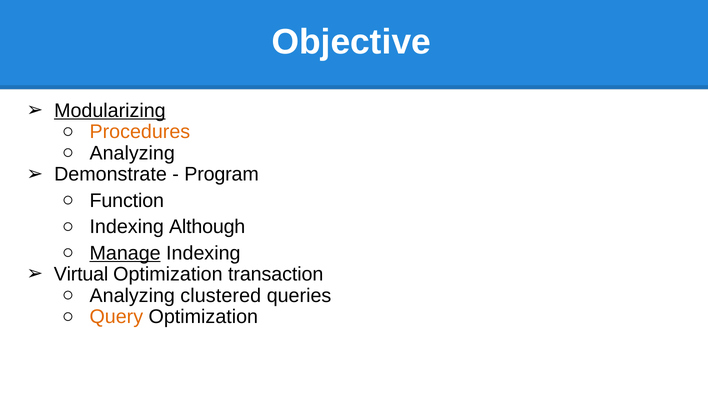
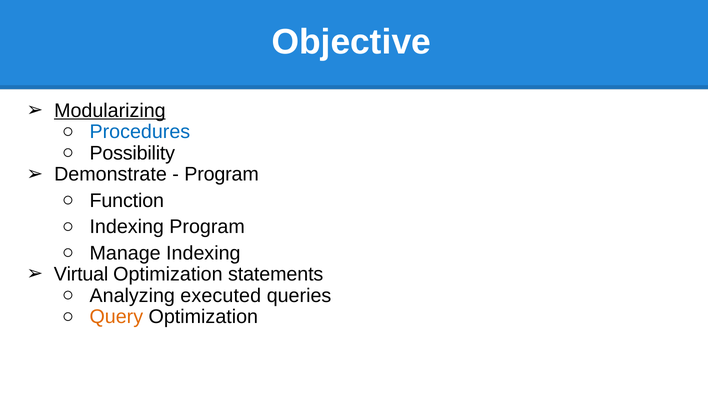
Procedures colour: orange -> blue
Analyzing at (132, 153): Analyzing -> Possibility
Indexing Although: Although -> Program
Manage underline: present -> none
transaction: transaction -> statements
clustered: clustered -> executed
